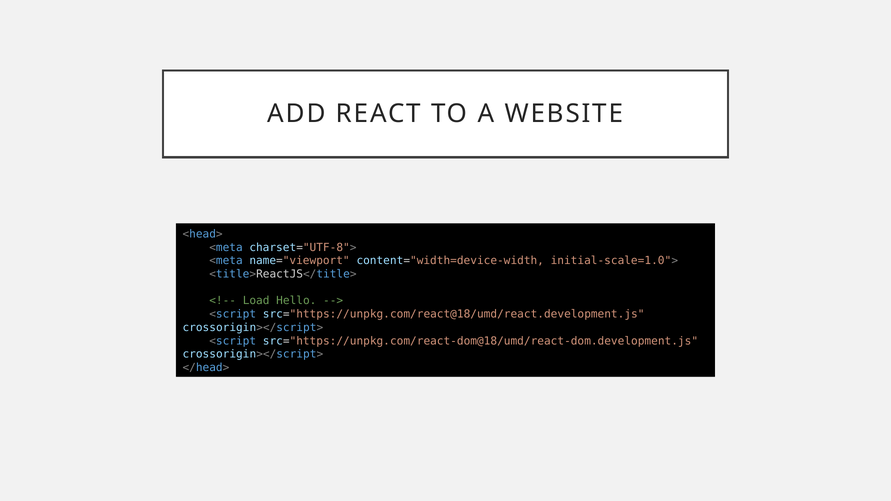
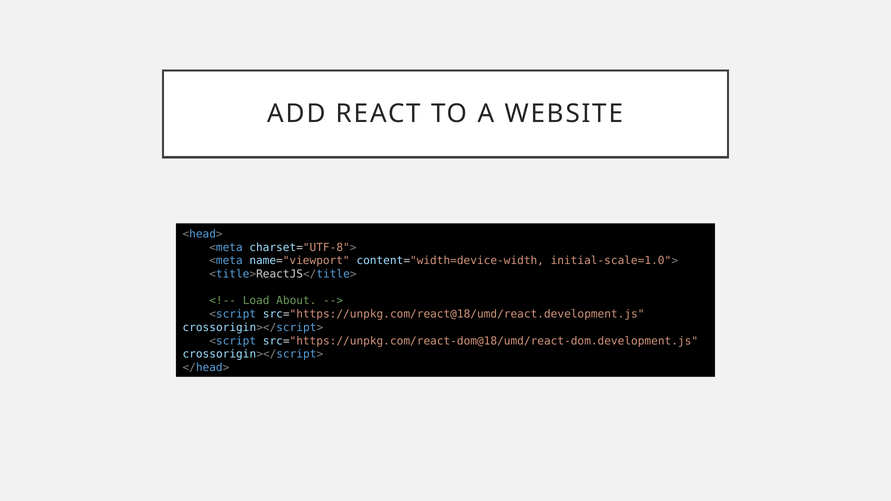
Hello: Hello -> About
